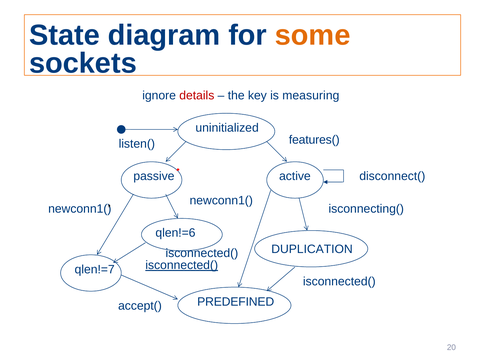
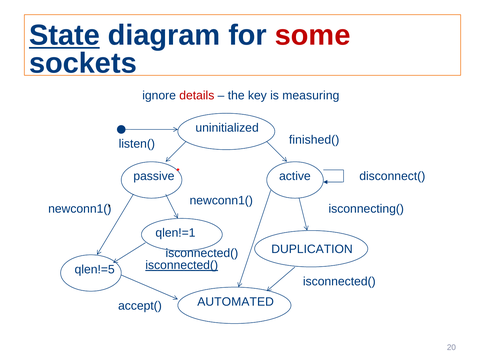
State underline: none -> present
some colour: orange -> red
features(: features( -> finished(
qlen!=6: qlen!=6 -> qlen!=1
qlen!=7: qlen!=7 -> qlen!=5
PREDEFINED: PREDEFINED -> AUTOMATED
